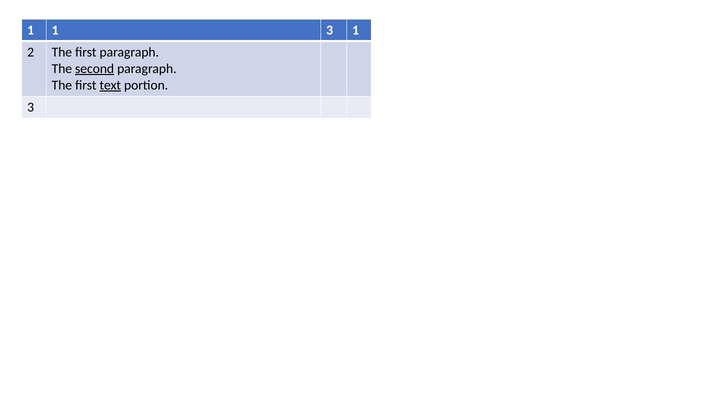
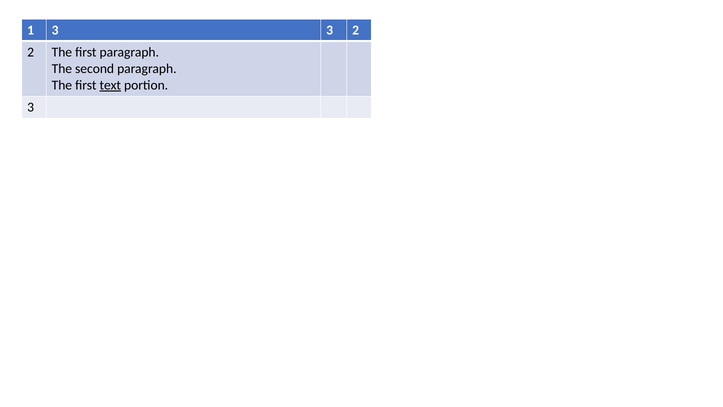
1 1: 1 -> 3
3 1: 1 -> 2
second underline: present -> none
